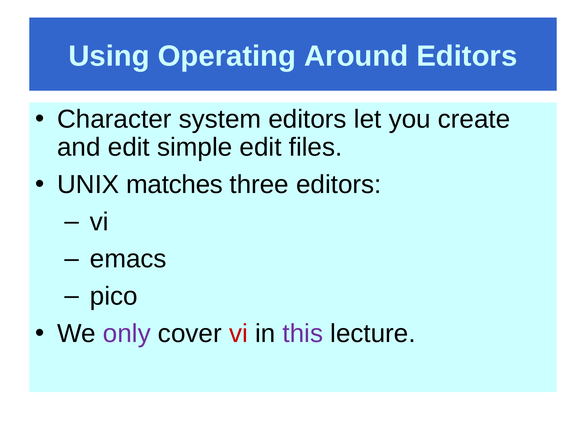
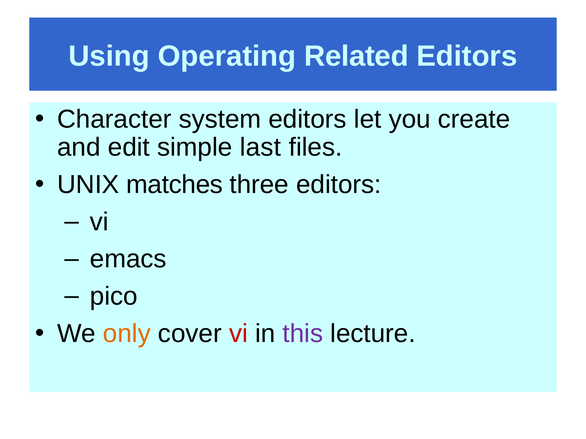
Around: Around -> Related
simple edit: edit -> last
only colour: purple -> orange
